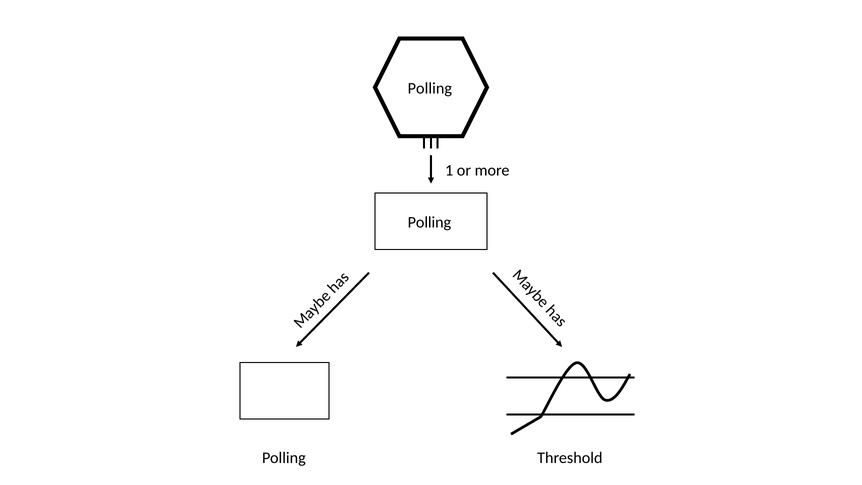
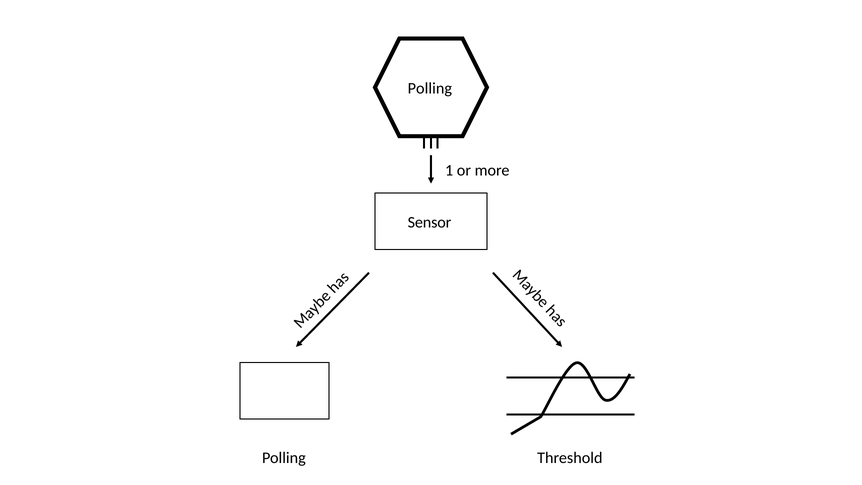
Polling at (429, 222): Polling -> Sensor
